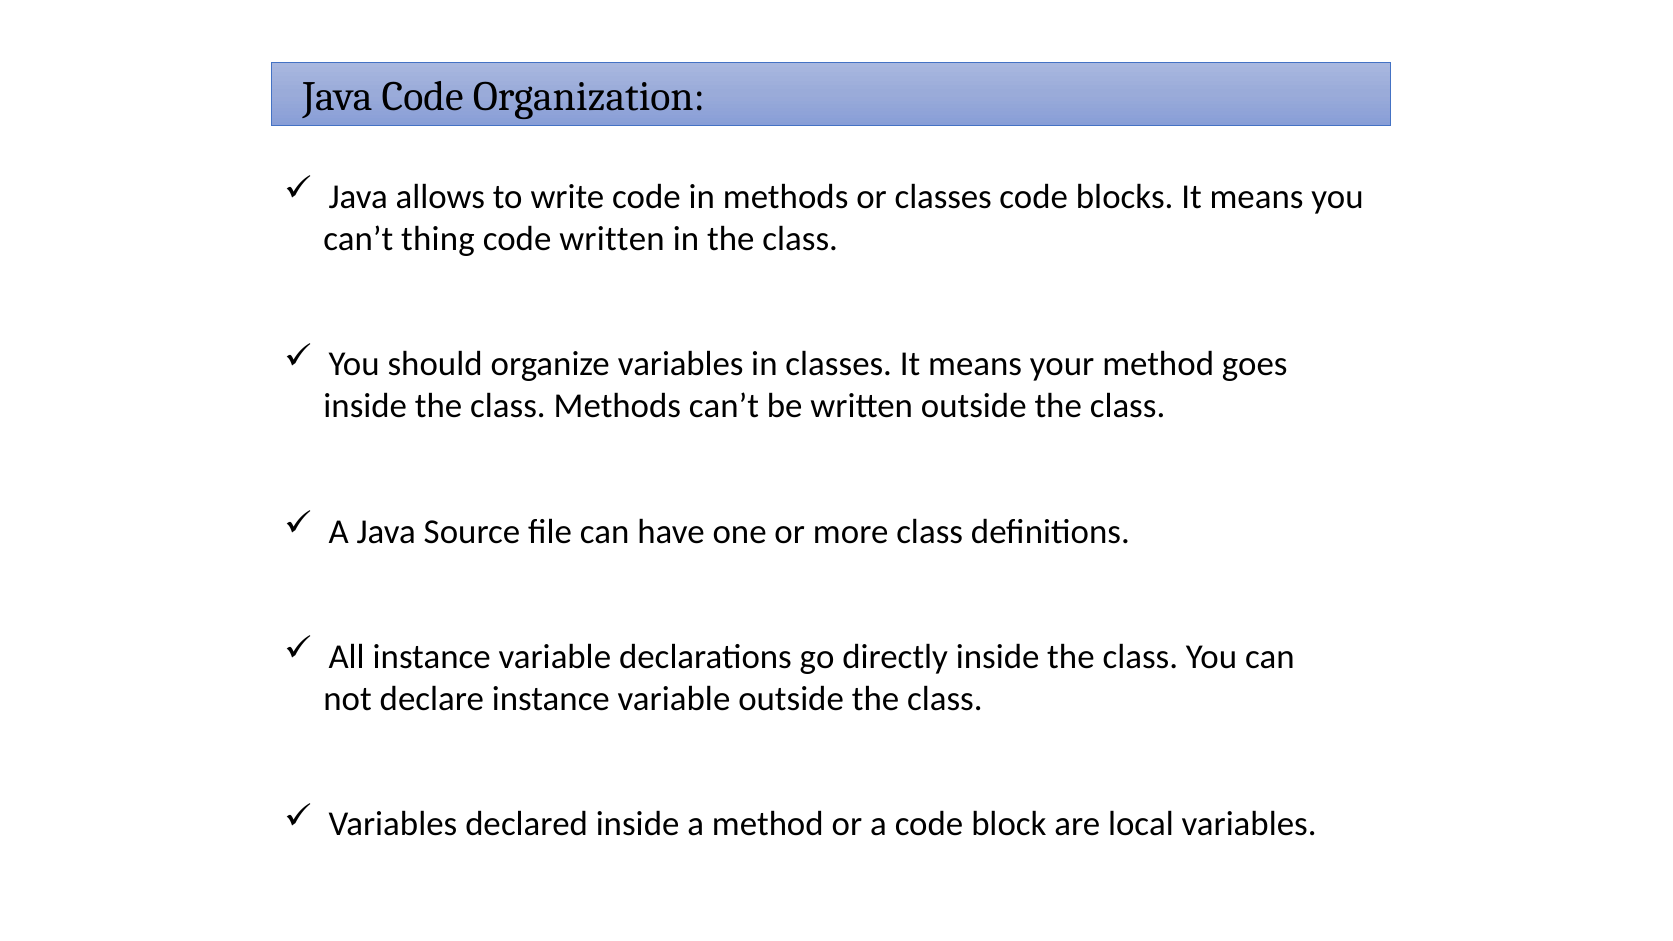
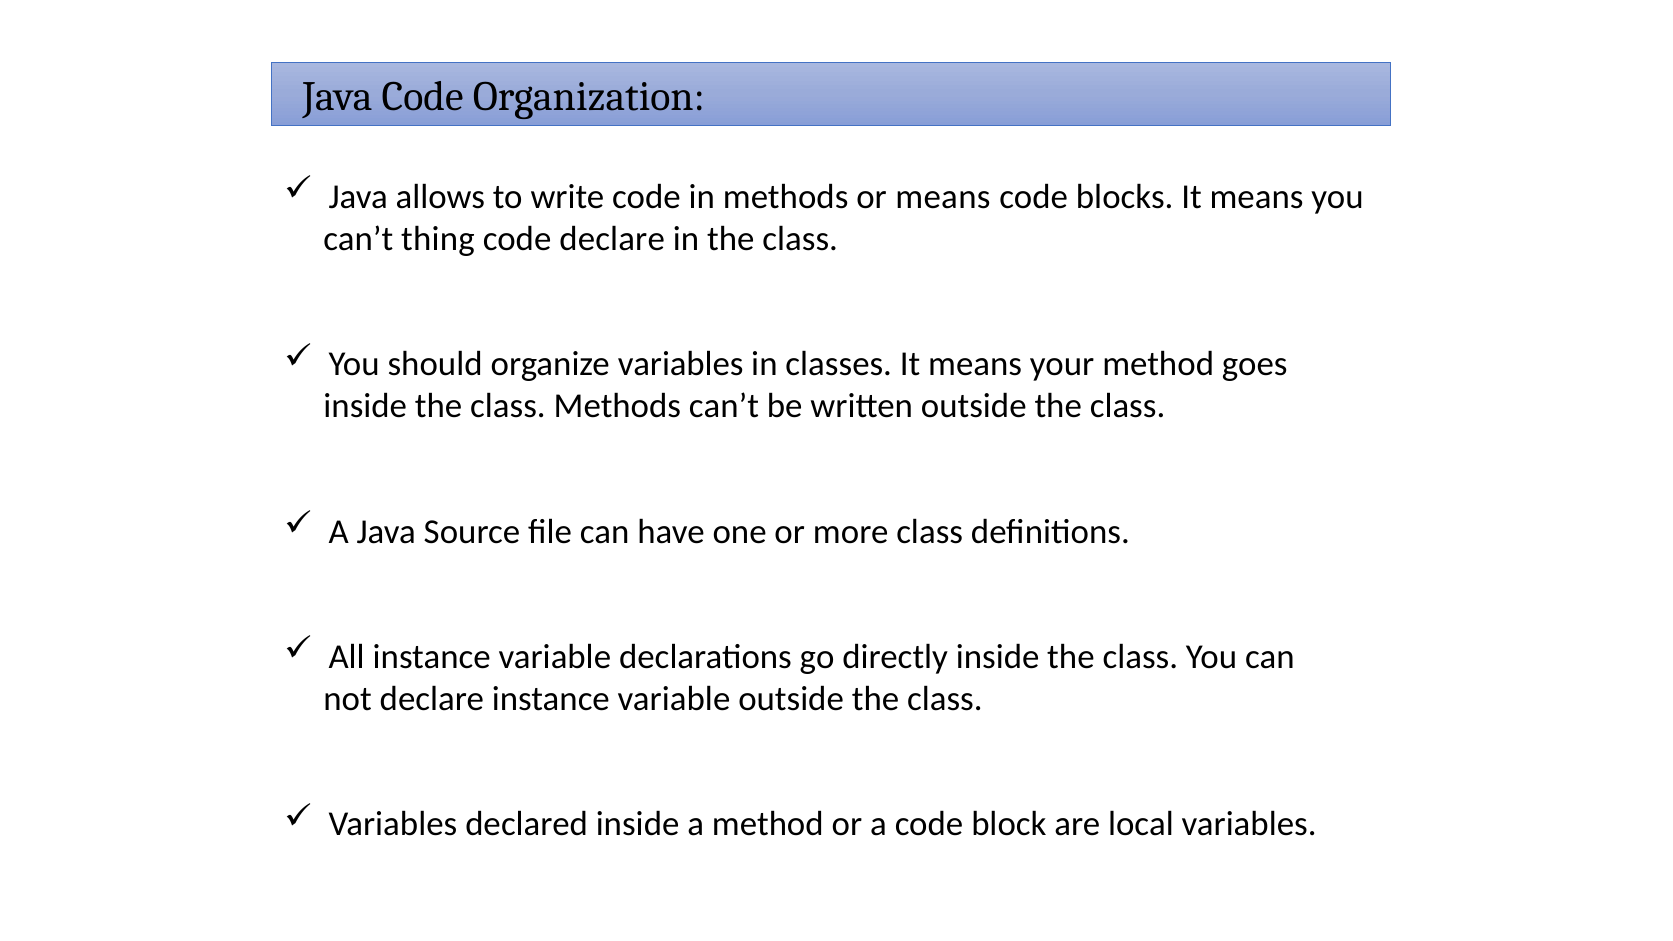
or classes: classes -> means
code written: written -> declare
